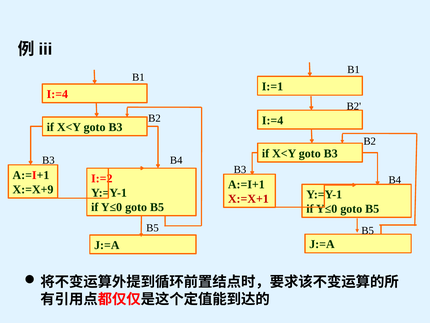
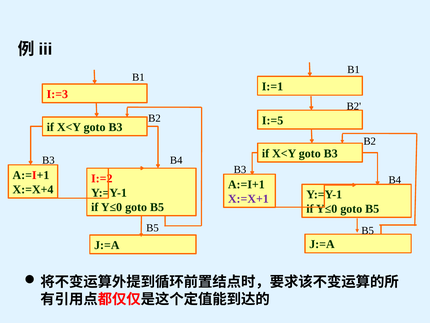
I:=4 at (57, 94): I:=4 -> I:=3
I:=4 at (273, 120): I:=4 -> I:=5
X:=X+9: X:=X+9 -> X:=X+4
X:=X+1 colour: red -> purple
